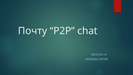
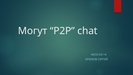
Почту: Почту -> Могут
